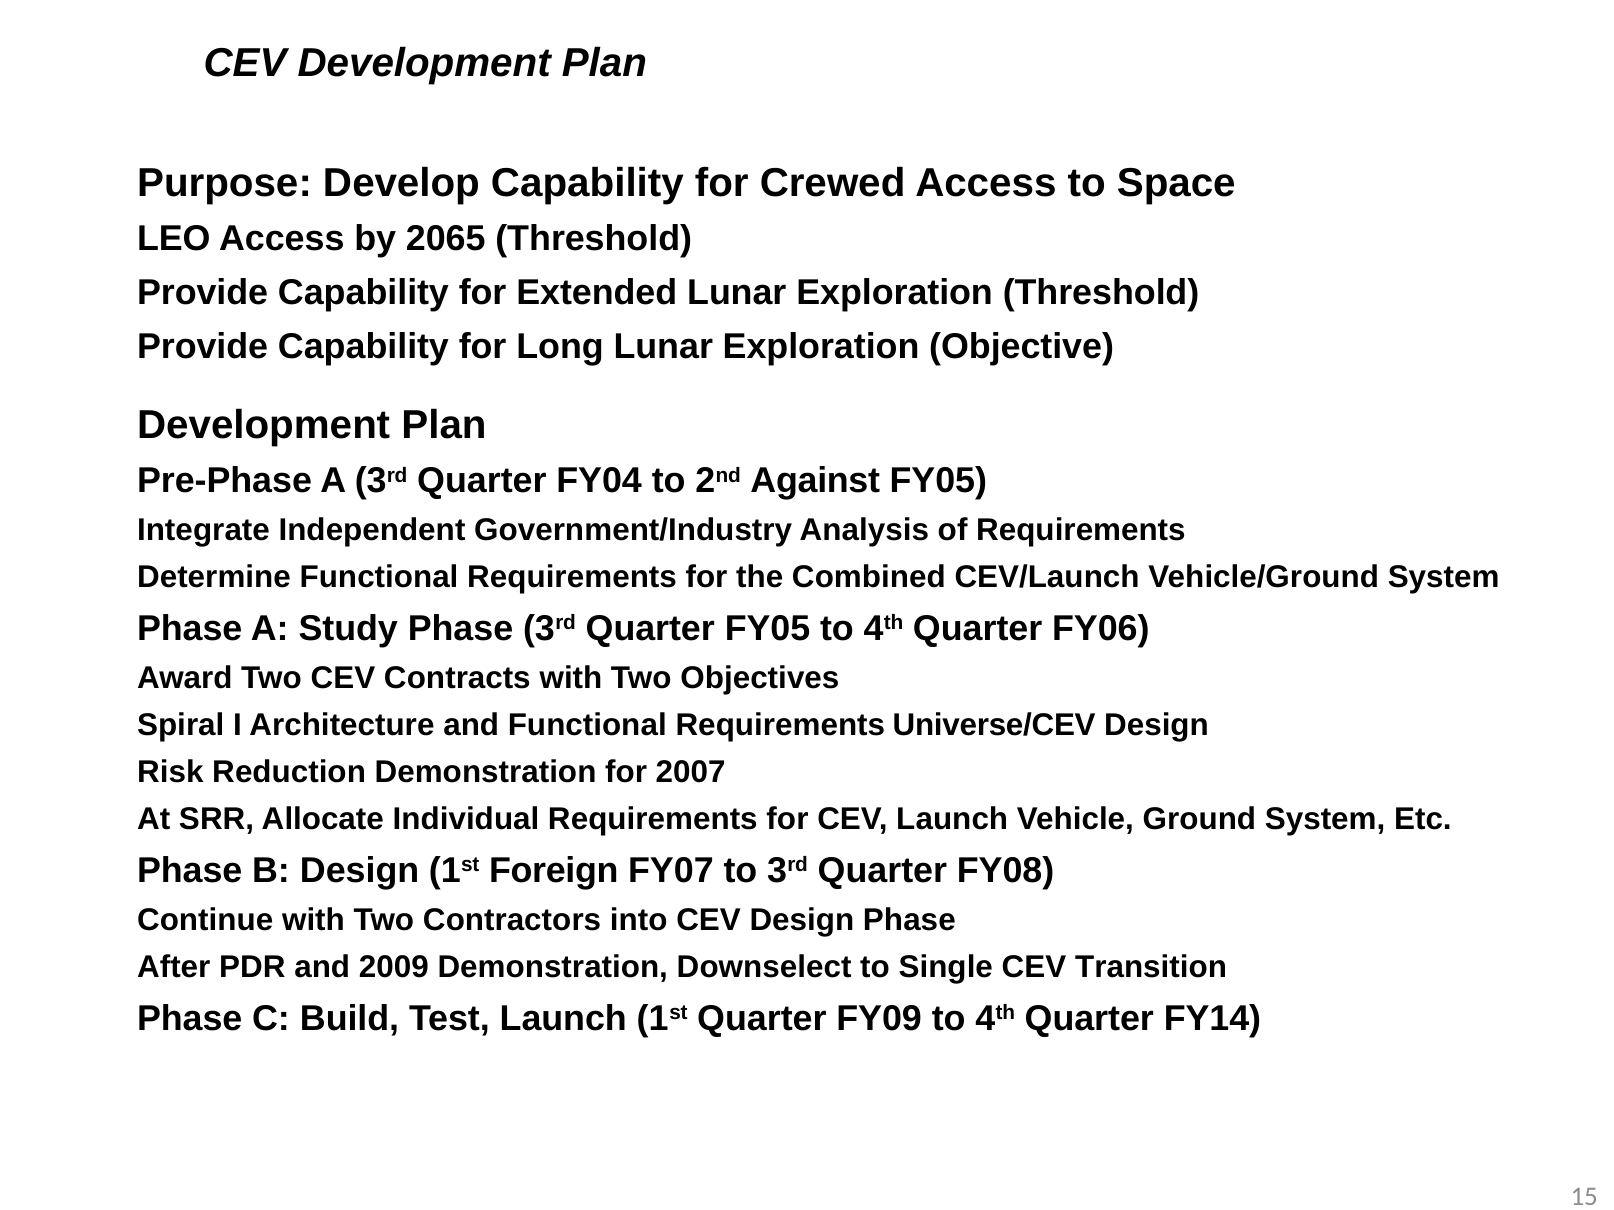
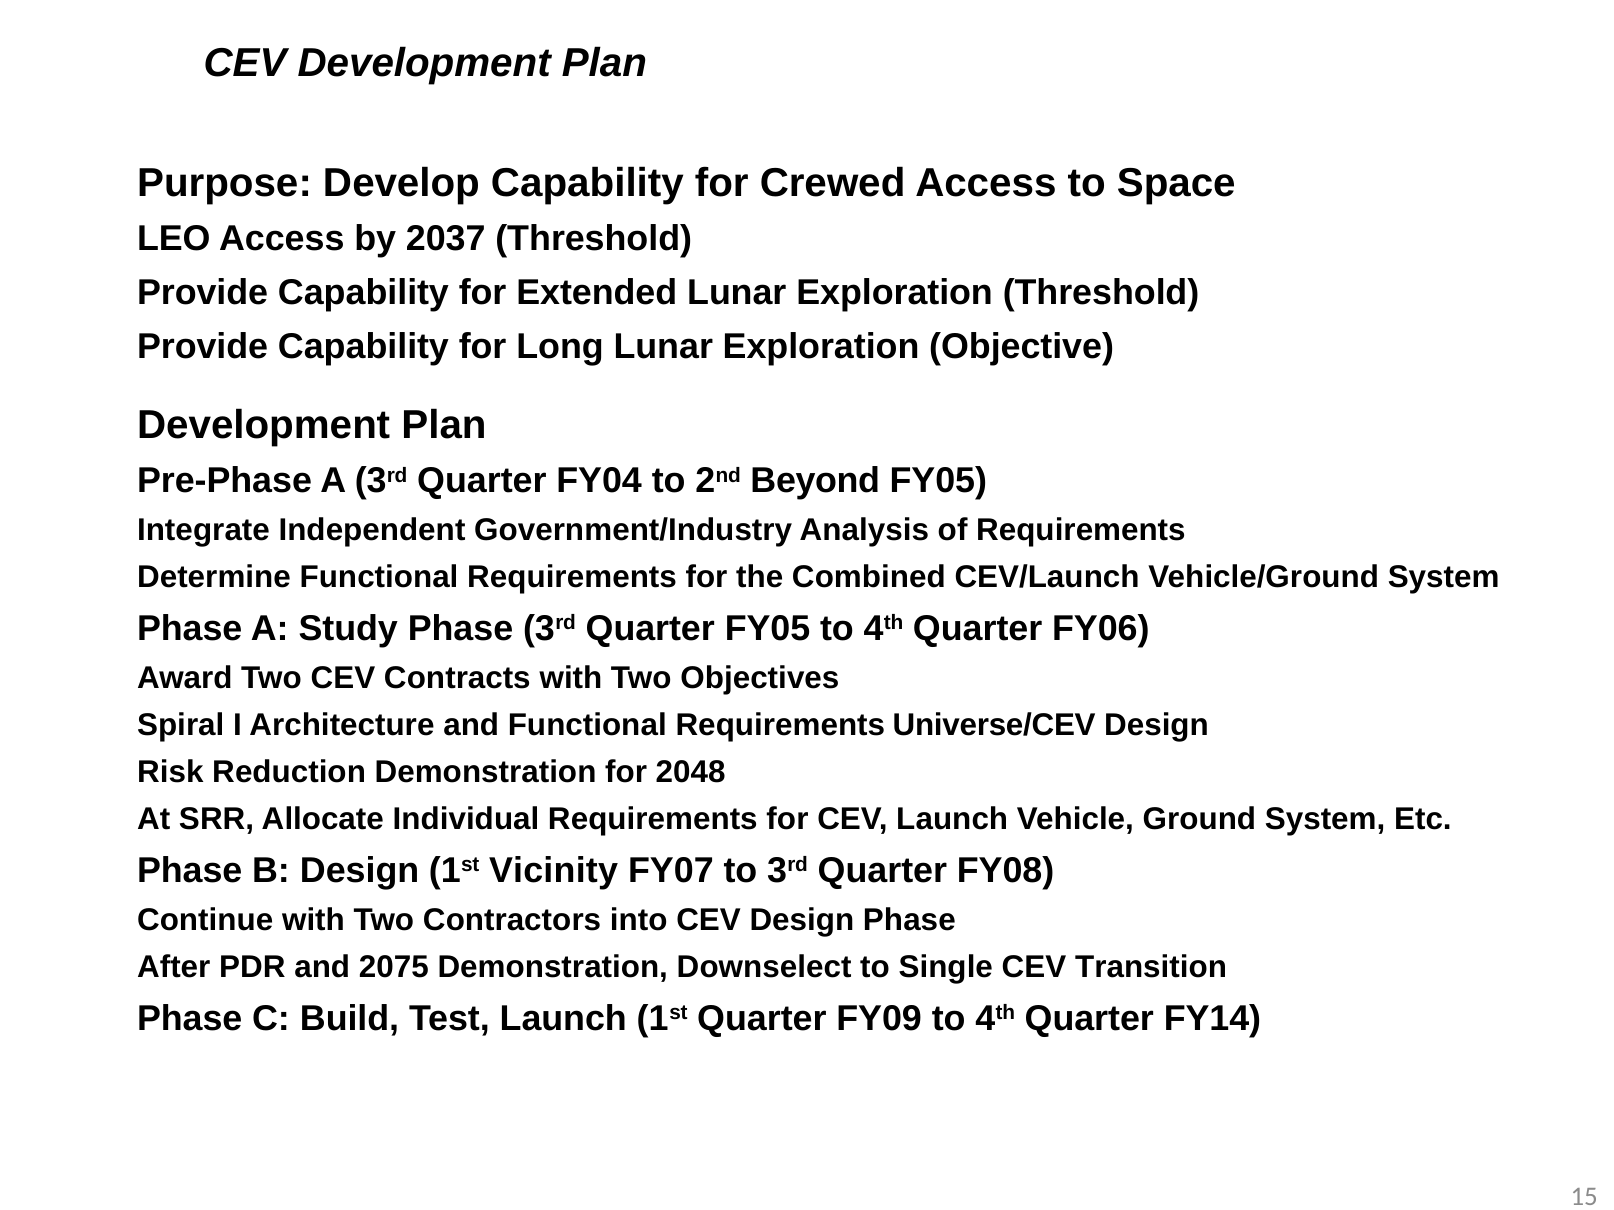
2065: 2065 -> 2037
Against: Against -> Beyond
2007: 2007 -> 2048
Foreign: Foreign -> Vicinity
2009: 2009 -> 2075
